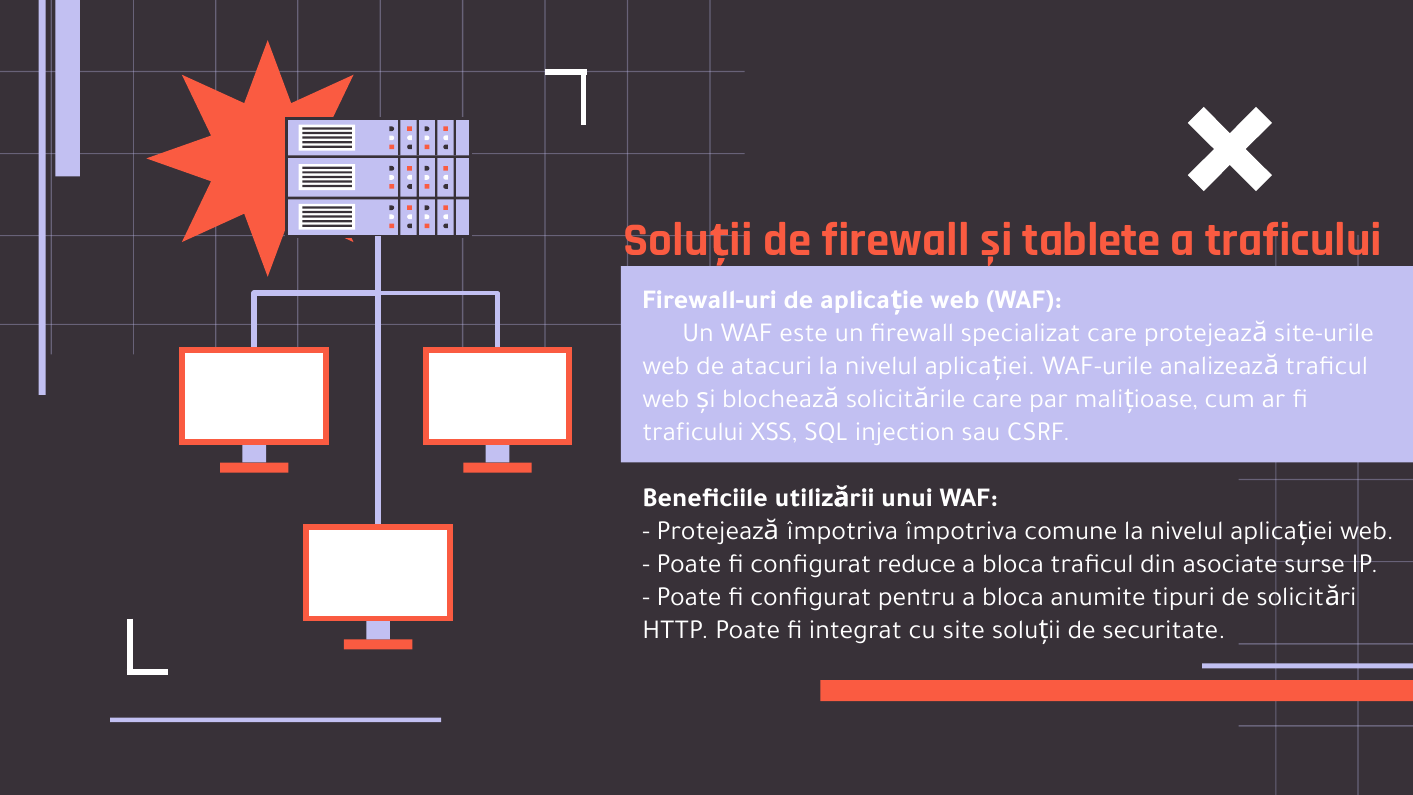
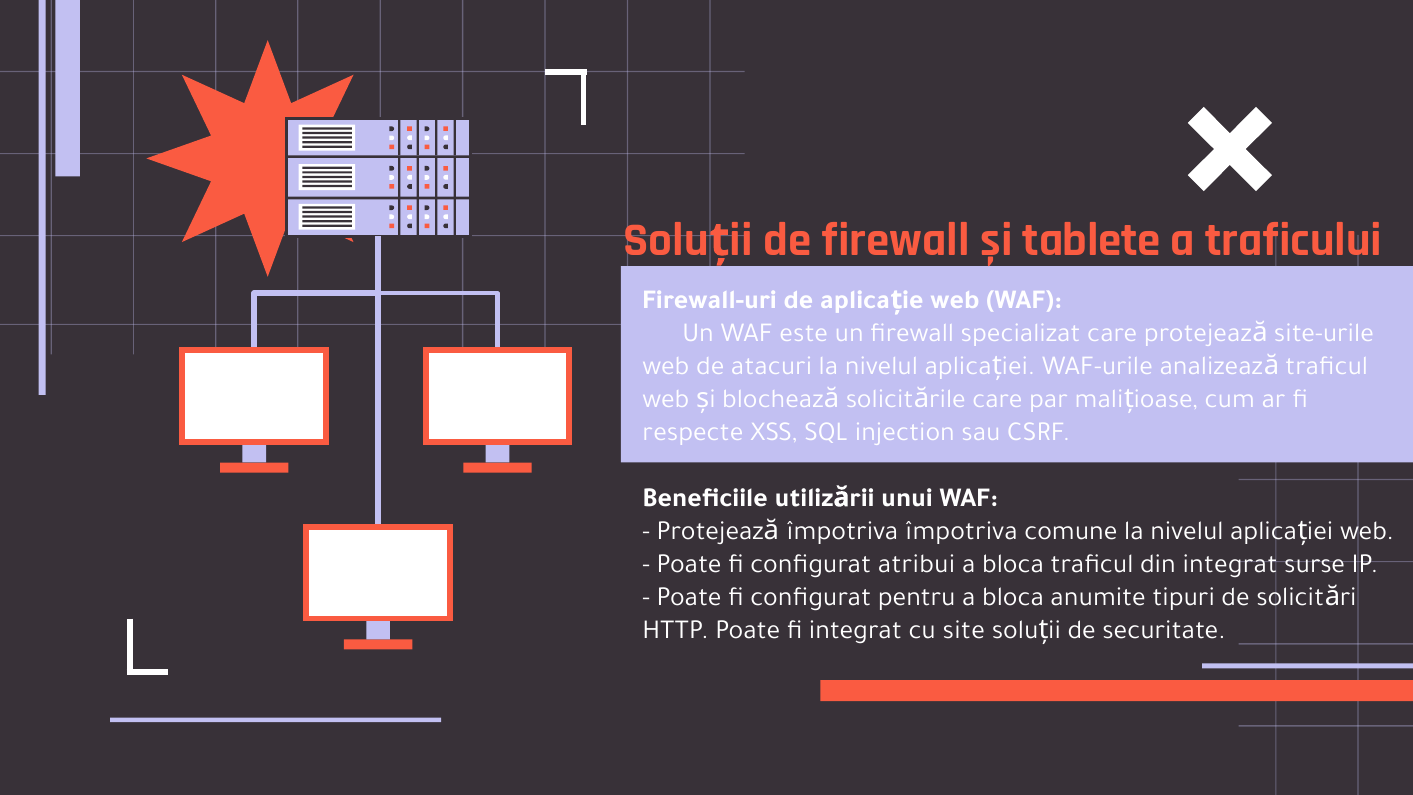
traficului at (693, 431): traficului -> respecte
reduce: reduce -> atribui
din asociate: asociate -> integrat
